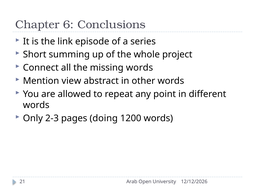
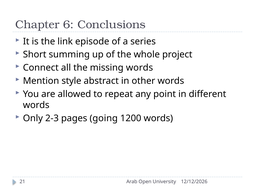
view: view -> style
doing: doing -> going
